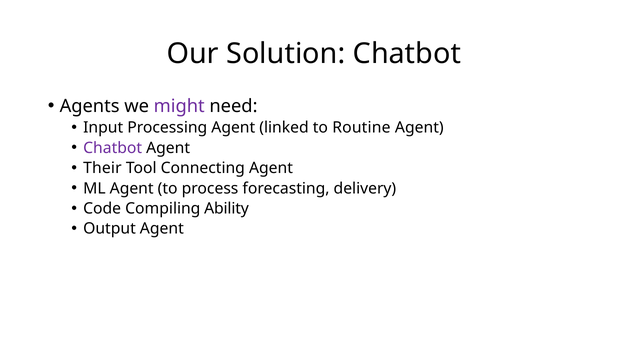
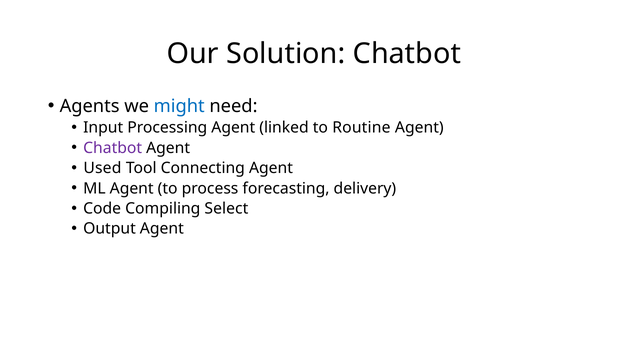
might colour: purple -> blue
Their: Their -> Used
Ability: Ability -> Select
